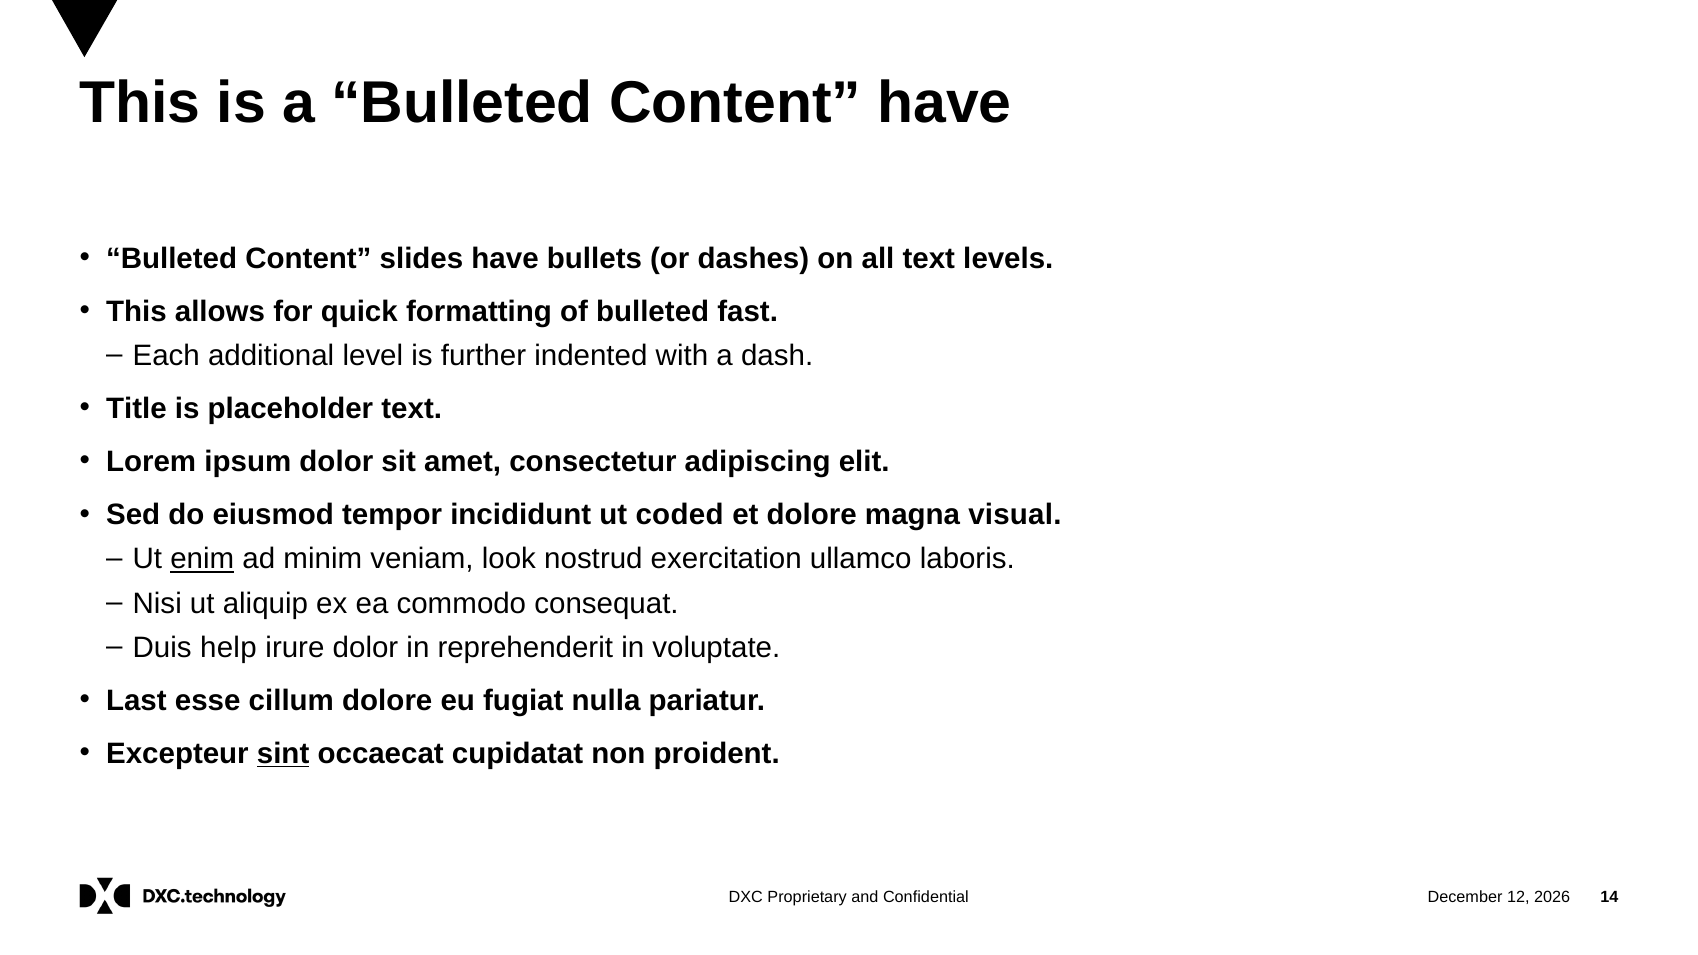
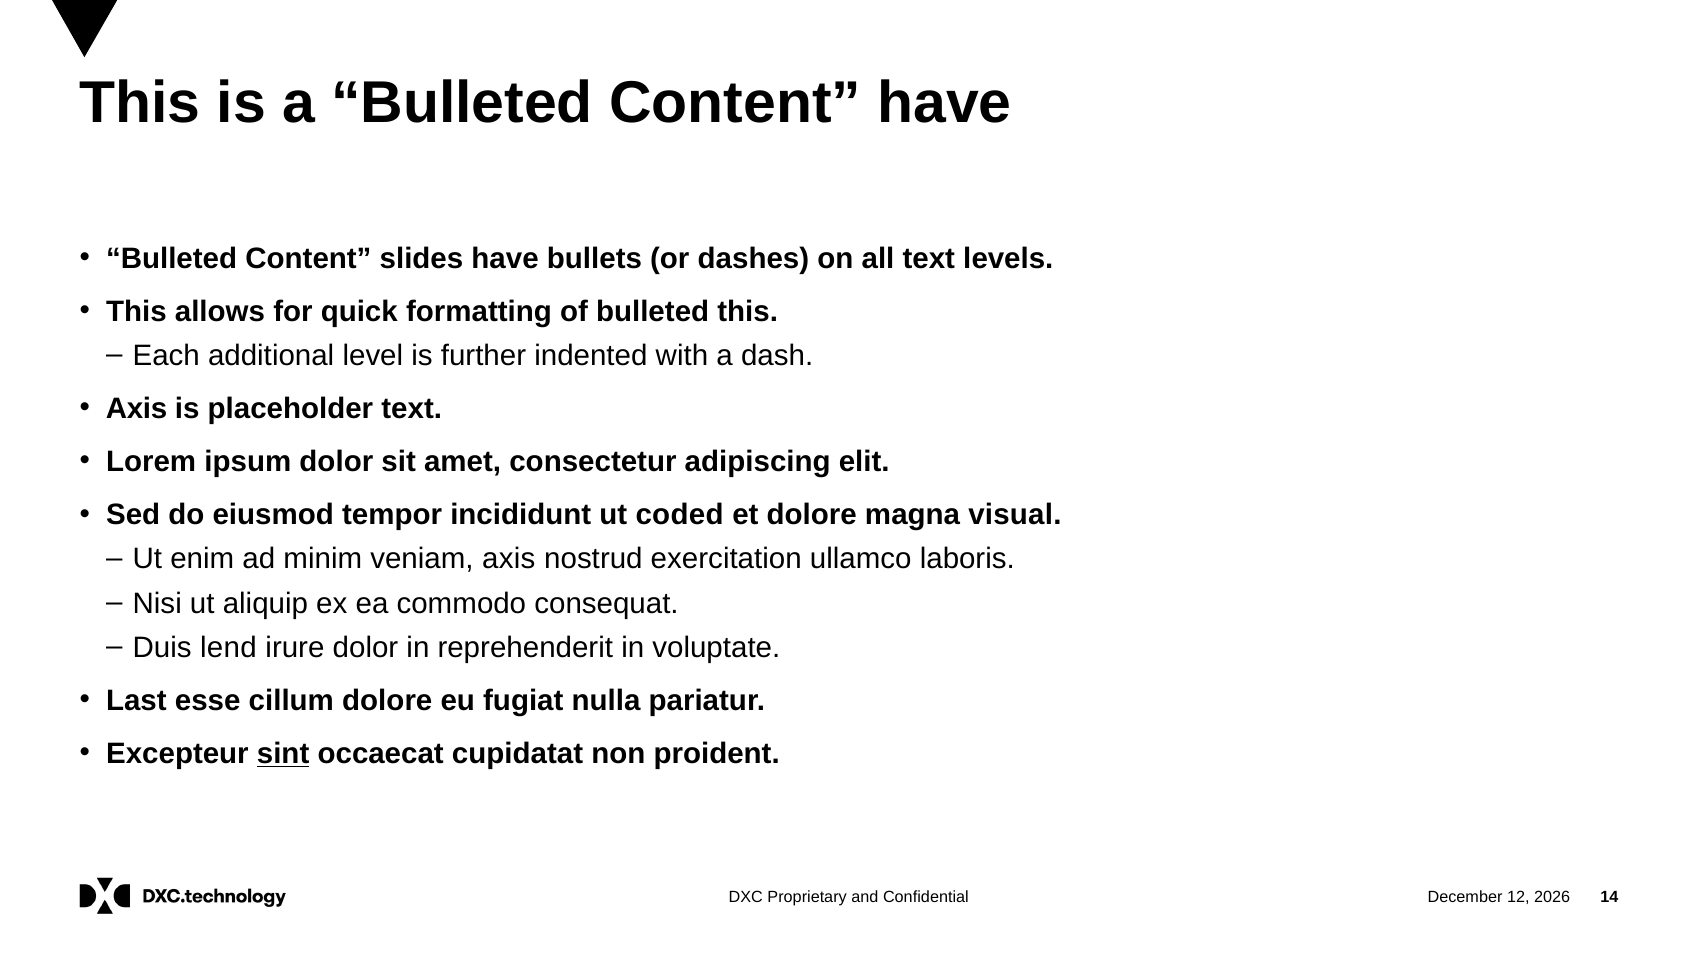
bulleted fast: fast -> this
Title at (136, 409): Title -> Axis
enim underline: present -> none
veniam look: look -> axis
help: help -> lend
